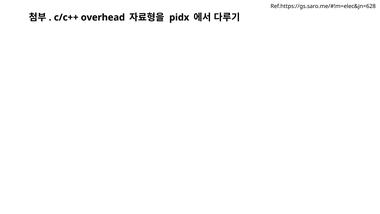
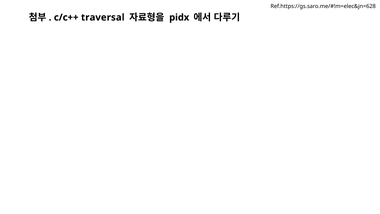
overhead: overhead -> traversal
